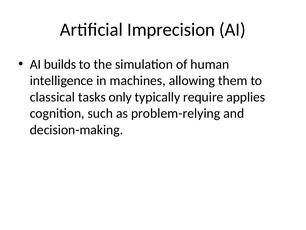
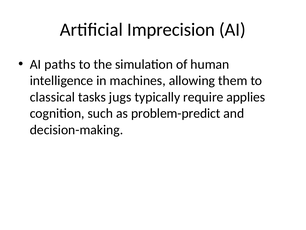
builds: builds -> paths
only: only -> jugs
problem-relying: problem-relying -> problem-predict
